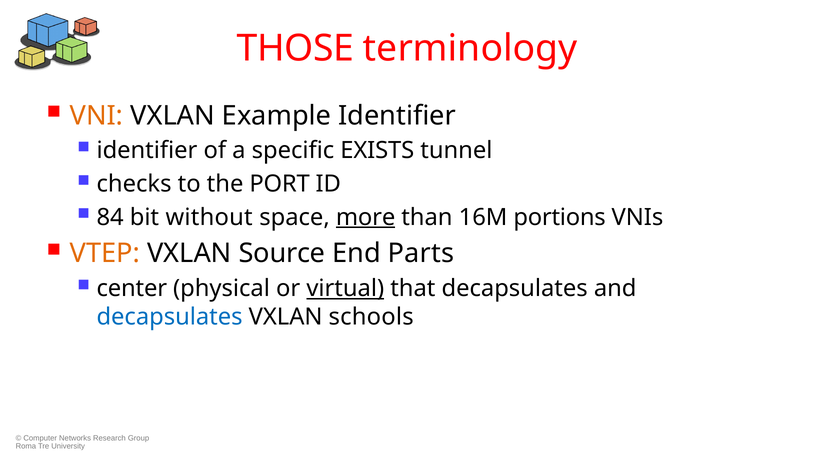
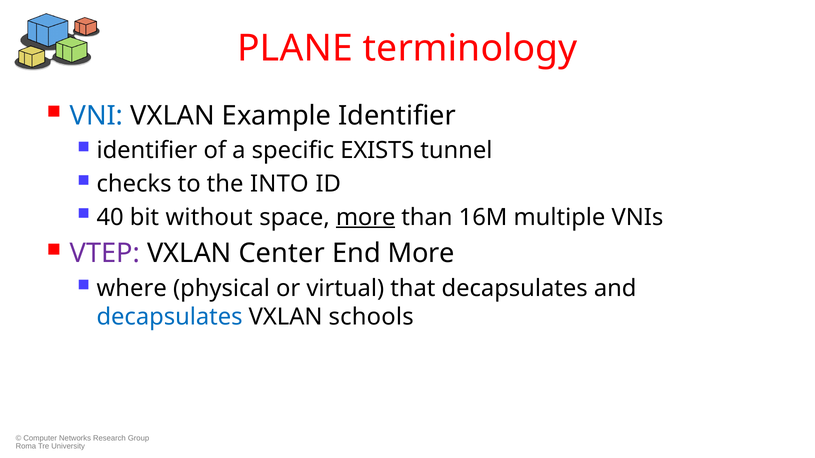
THOSE: THOSE -> PLANE
VNI colour: orange -> blue
PORT: PORT -> INTO
84: 84 -> 40
portions: portions -> multiple
VTEP colour: orange -> purple
Source: Source -> Center
End Parts: Parts -> More
center: center -> where
virtual underline: present -> none
